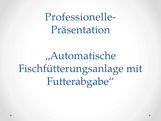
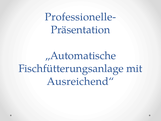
Futterabgabe“: Futterabgabe“ -> Ausreichend“
